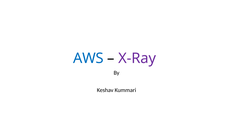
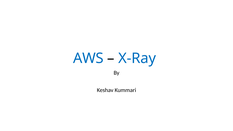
X-Ray colour: purple -> blue
